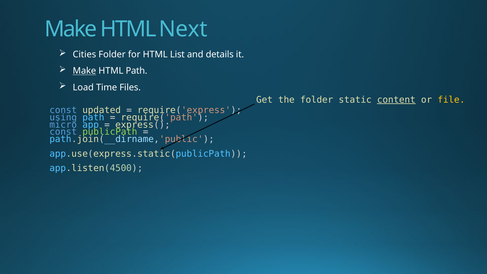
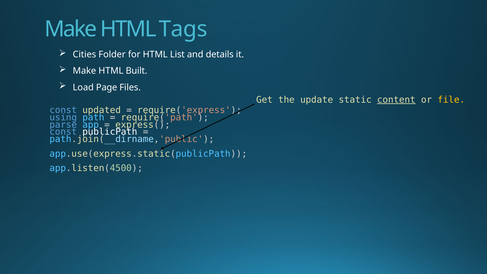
Next: Next -> Tags
Make at (84, 71) underline: present -> none
HTML Path: Path -> Built
Time: Time -> Page
the folder: folder -> update
micro: micro -> parse
publicPath colour: light green -> white
